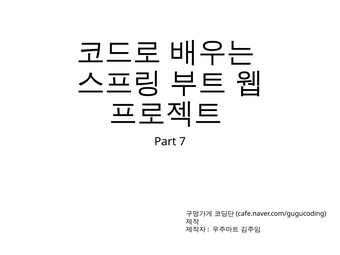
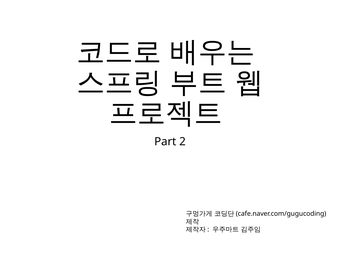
7: 7 -> 2
